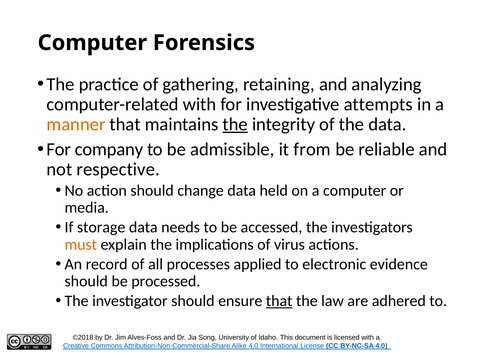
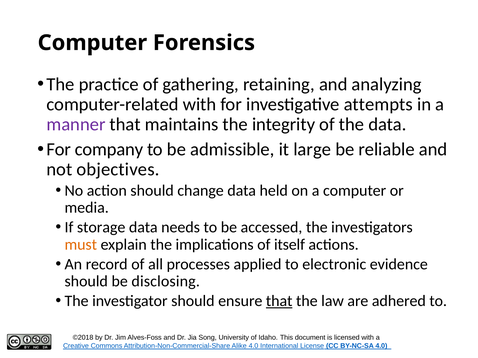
manner colour: orange -> purple
the at (235, 125) underline: present -> none
from: from -> large
respective: respective -> objectives
virus: virus -> itself
processed: processed -> disclosing
